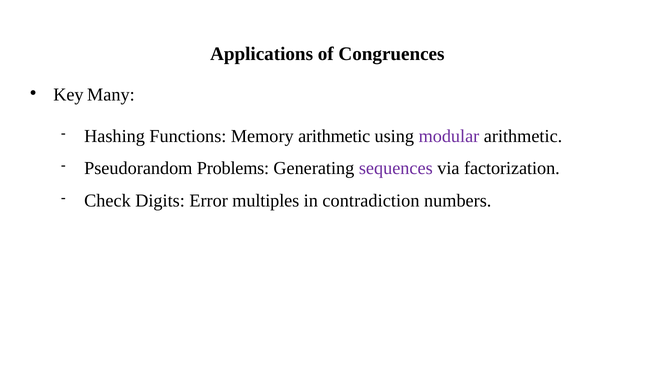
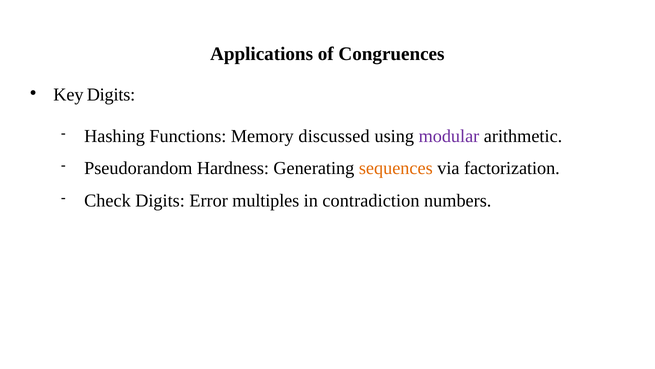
Key Many: Many -> Digits
Memory arithmetic: arithmetic -> discussed
Problems: Problems -> Hardness
sequences colour: purple -> orange
